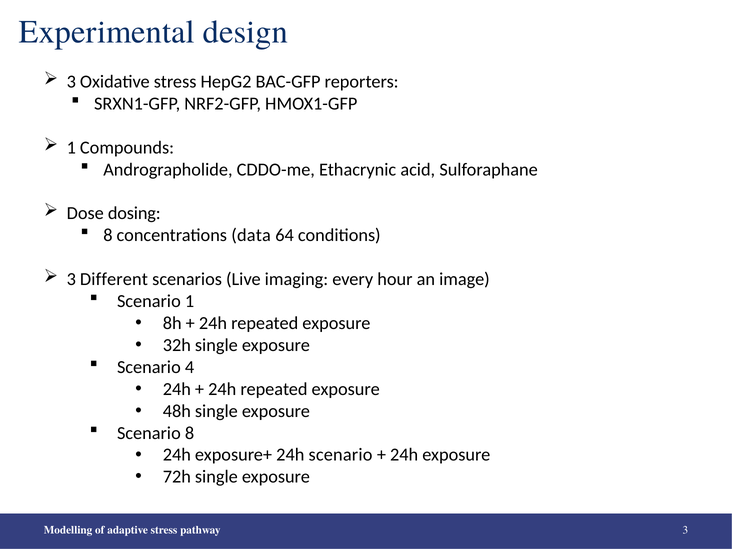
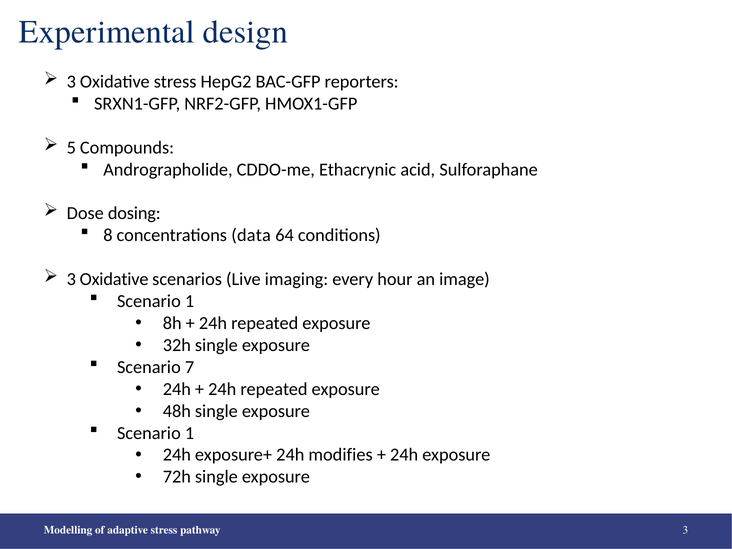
1 at (71, 148): 1 -> 5
Different at (114, 279): Different -> Oxidative
4: 4 -> 7
8 at (190, 433): 8 -> 1
24h scenario: scenario -> modifies
